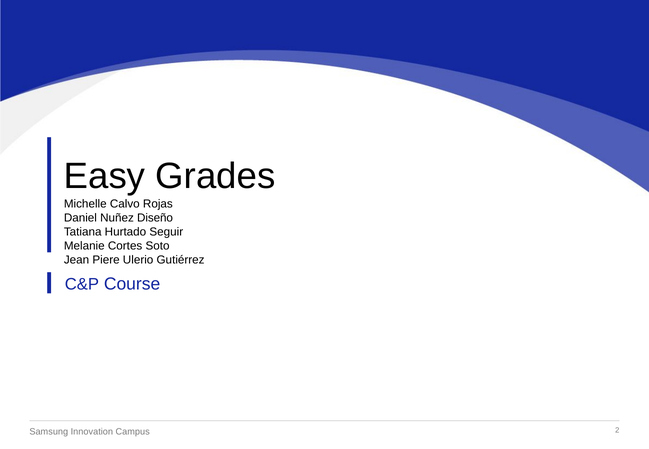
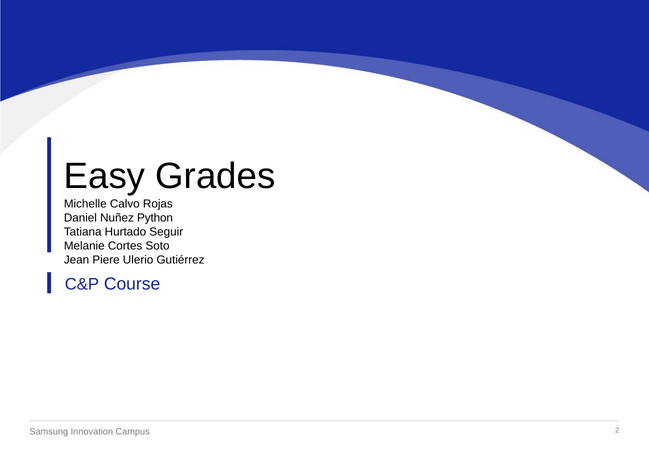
Diseño: Diseño -> Python
